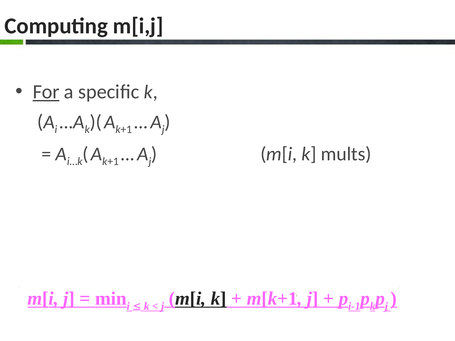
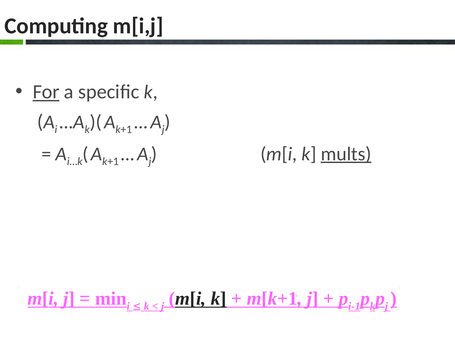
mults underline: none -> present
